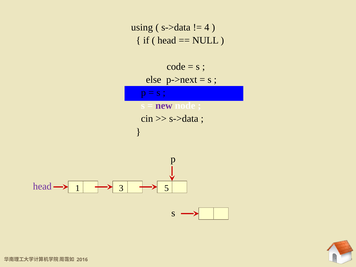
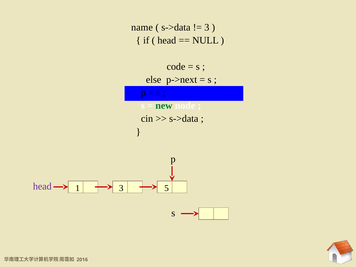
using: using -> name
4 at (207, 27): 4 -> 3
new colour: purple -> green
